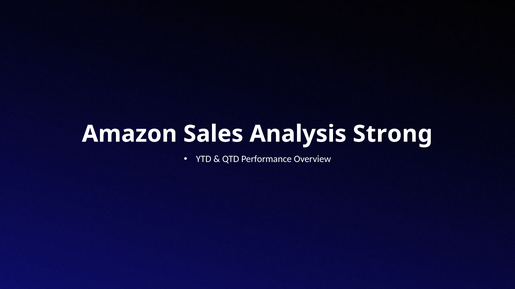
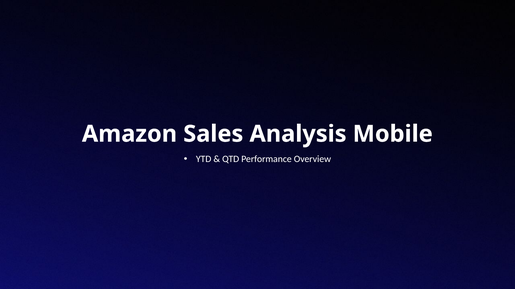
Strong: Strong -> Mobile
